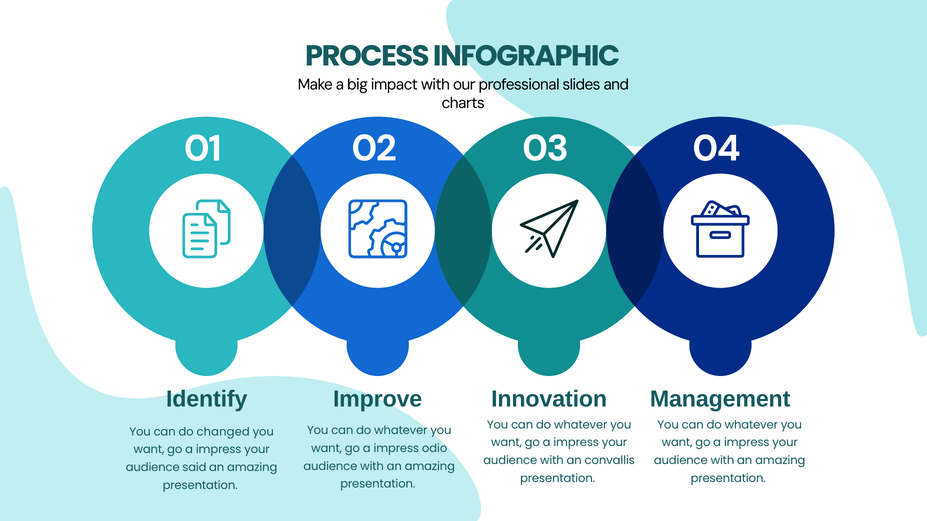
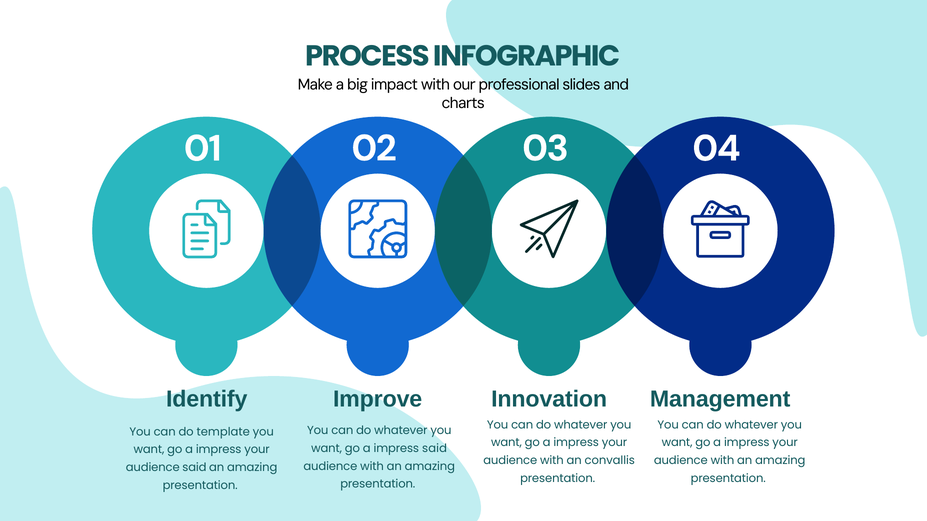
changed: changed -> template
impress odio: odio -> said
